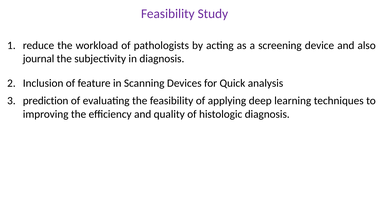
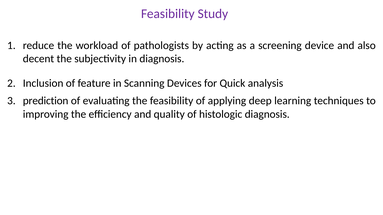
journal: journal -> decent
